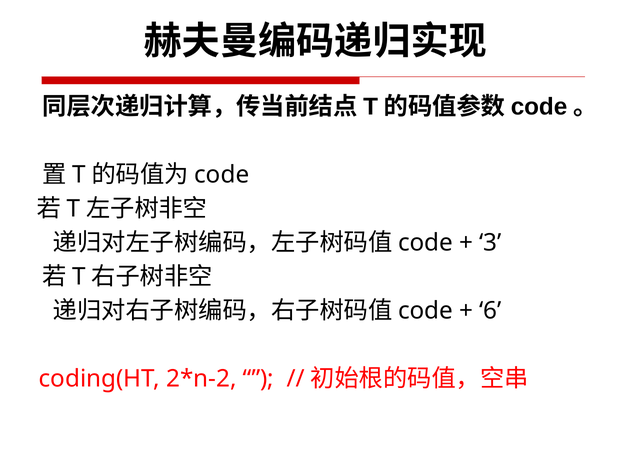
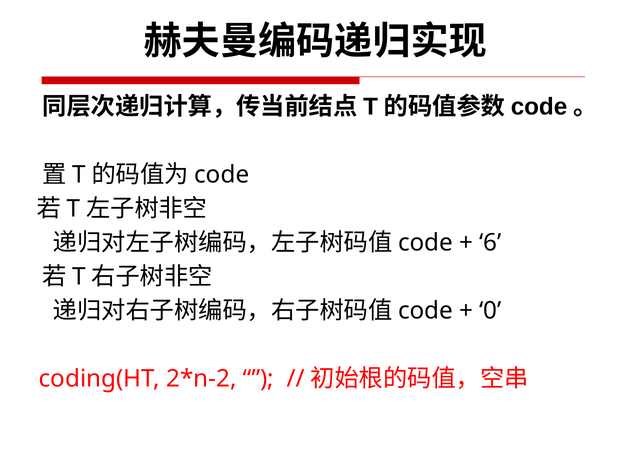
3: 3 -> 6
6: 6 -> 0
